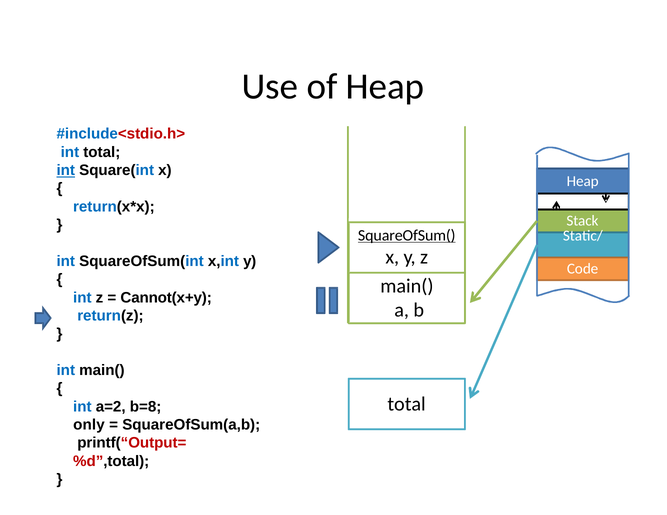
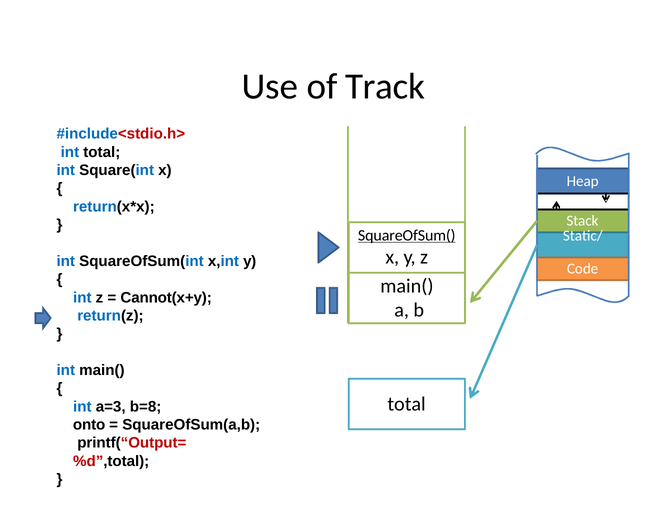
of Heap: Heap -> Track
int at (66, 170) underline: present -> none
a=2: a=2 -> a=3
only: only -> onto
